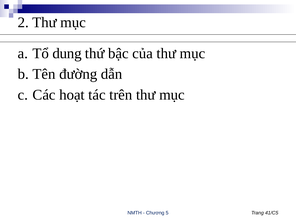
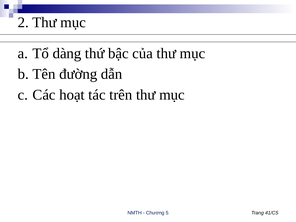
dung: dung -> dàng
